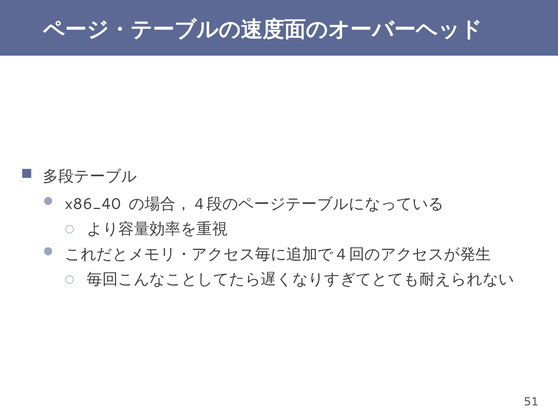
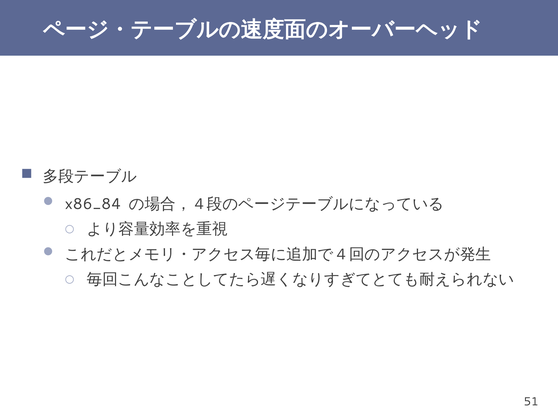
x86_40: x86_40 -> x86_84
